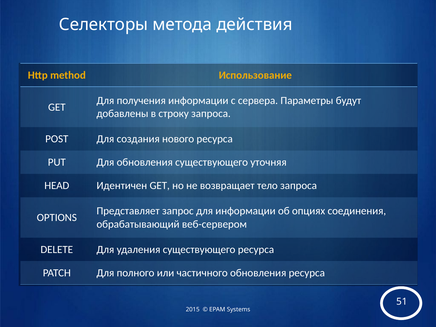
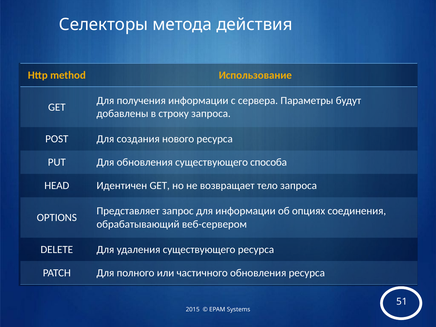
уточняя: уточняя -> способа
